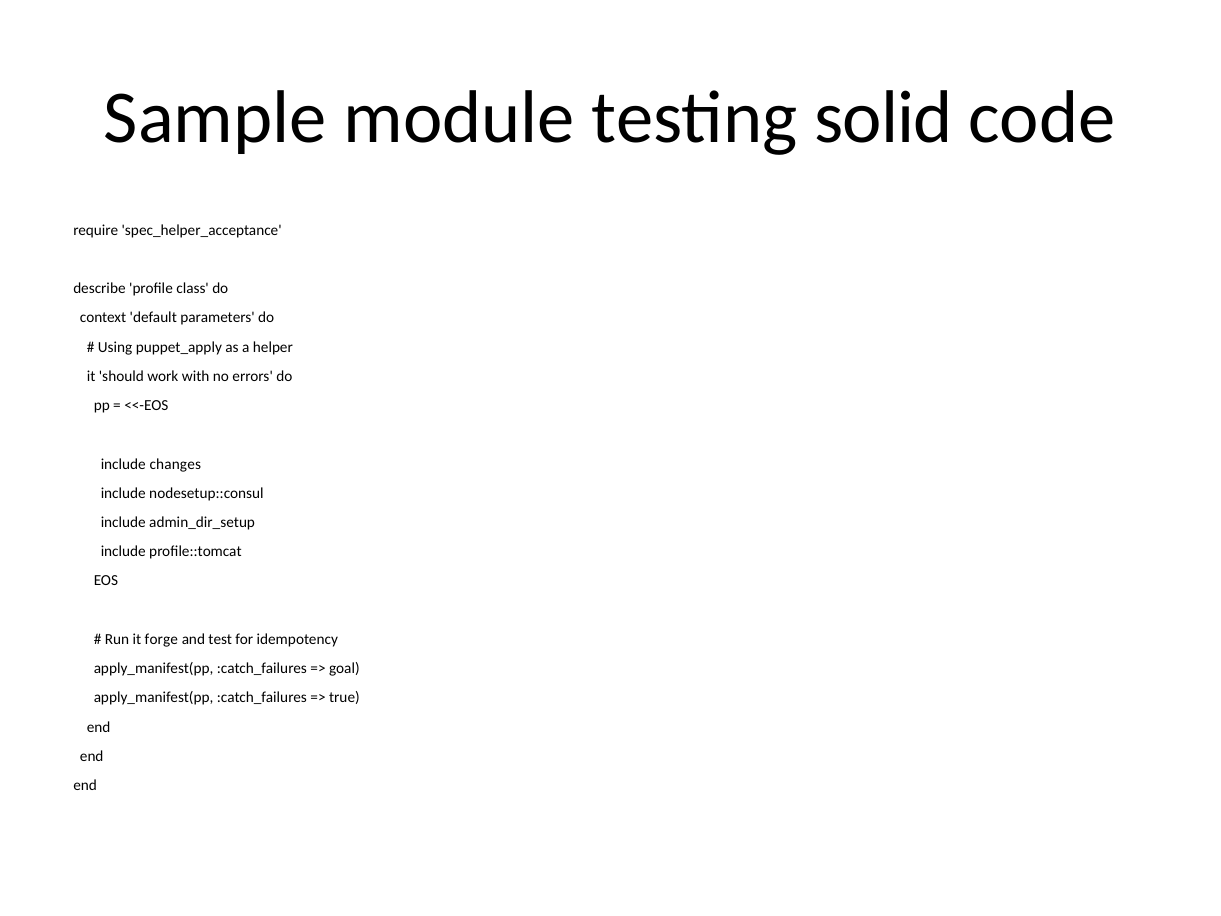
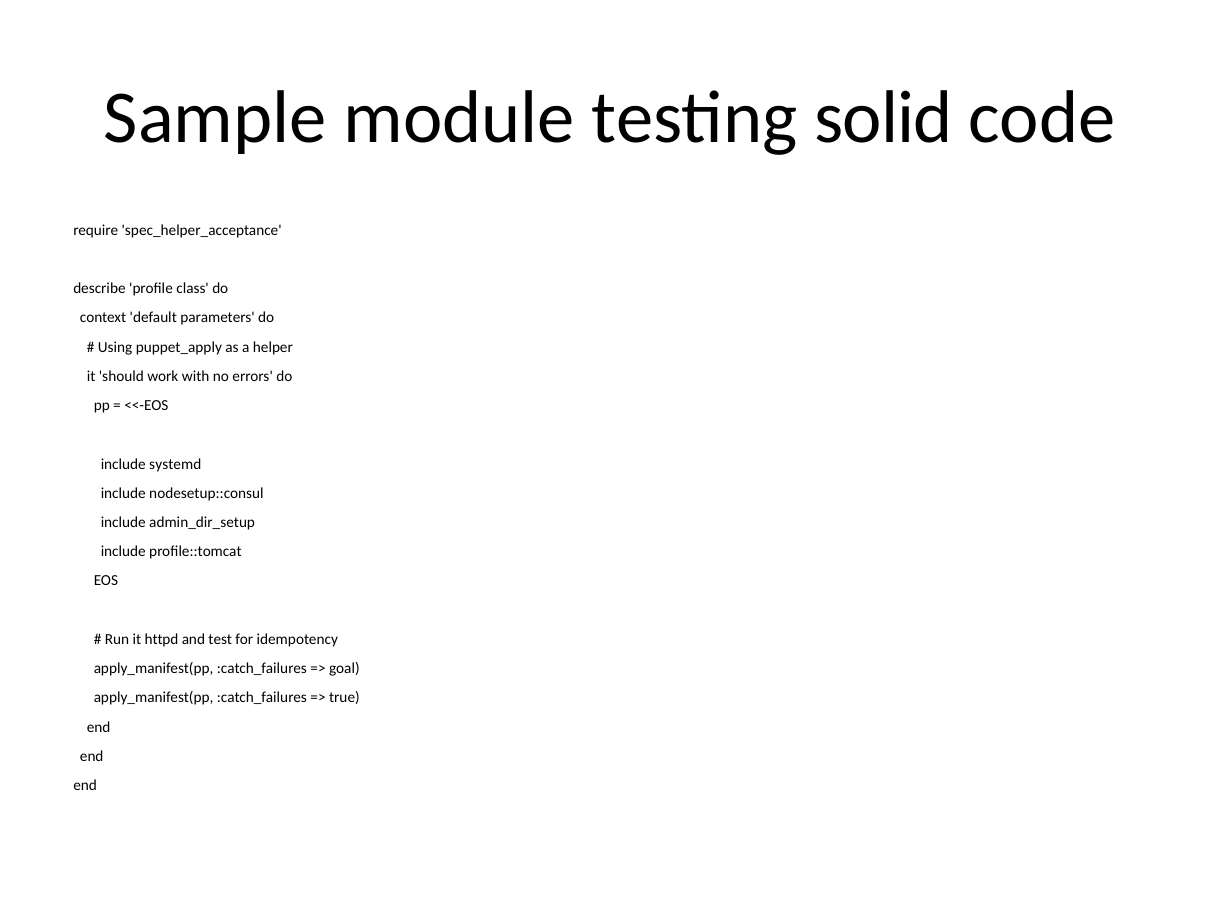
changes: changes -> systemd
forge: forge -> httpd
